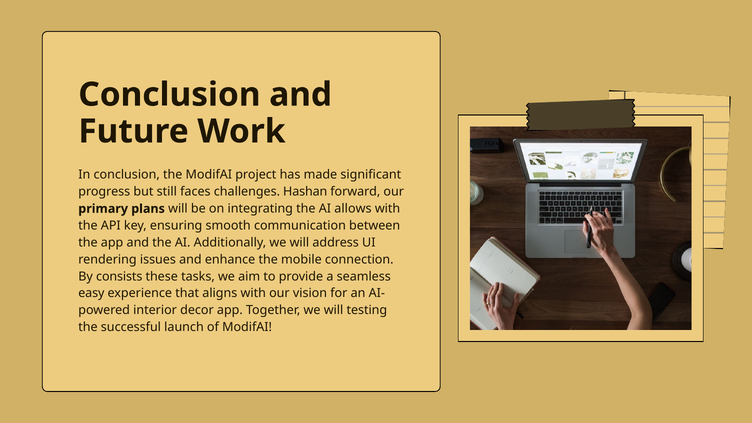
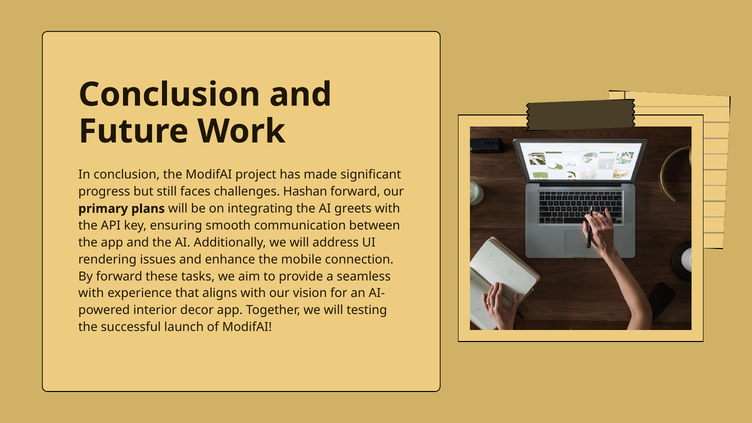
allows: allows -> greets
By consists: consists -> forward
easy at (91, 293): easy -> with
